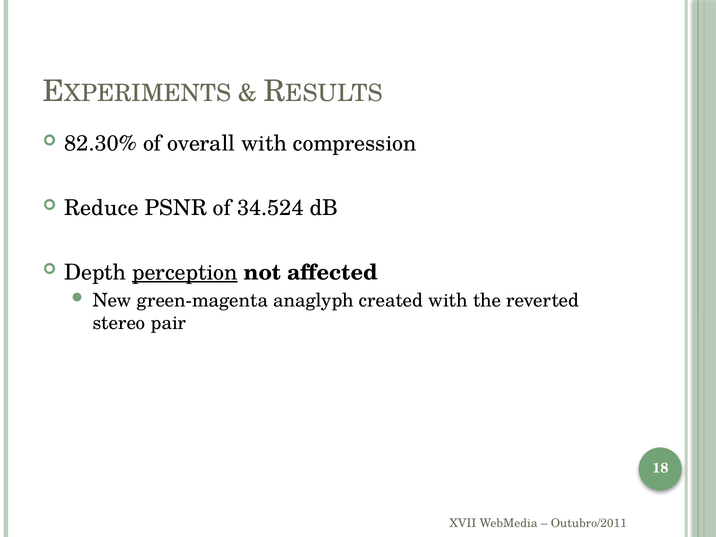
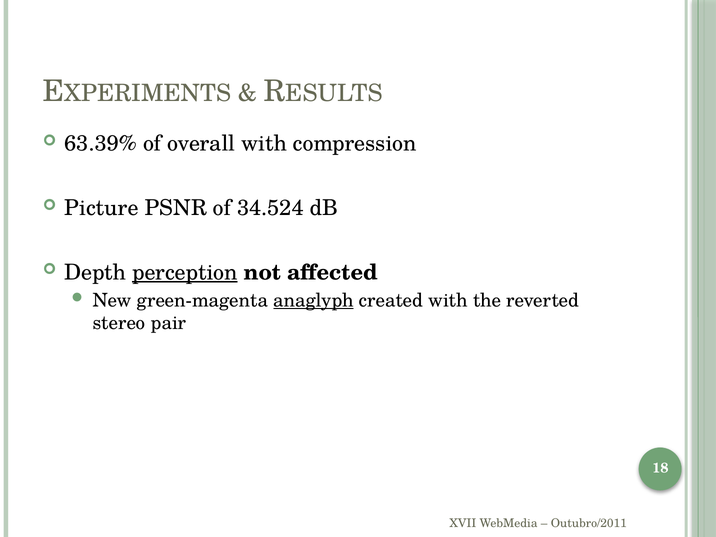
82.30%: 82.30% -> 63.39%
Reduce: Reduce -> Picture
anaglyph underline: none -> present
